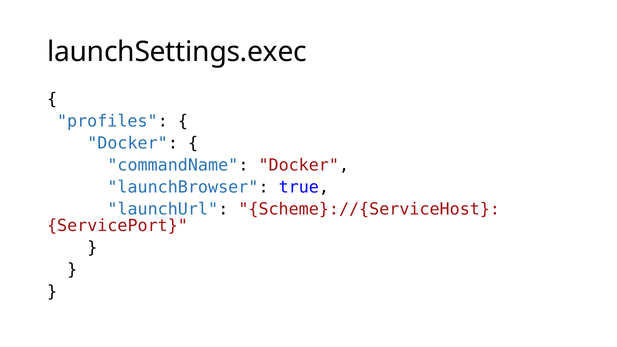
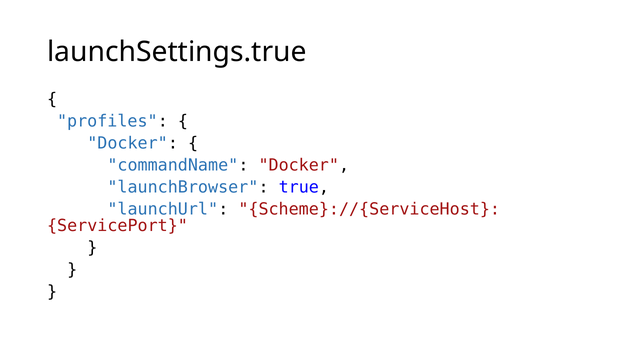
launchSettings.exec: launchSettings.exec -> launchSettings.true
